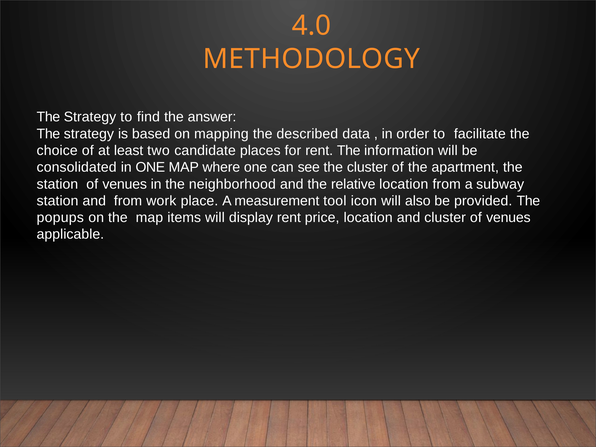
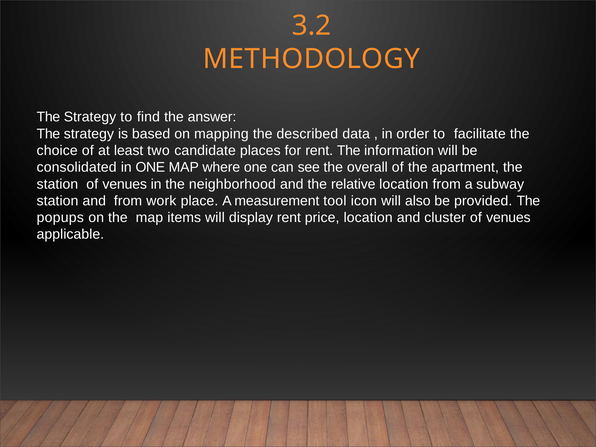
4.0: 4.0 -> 3.2
the cluster: cluster -> overall
